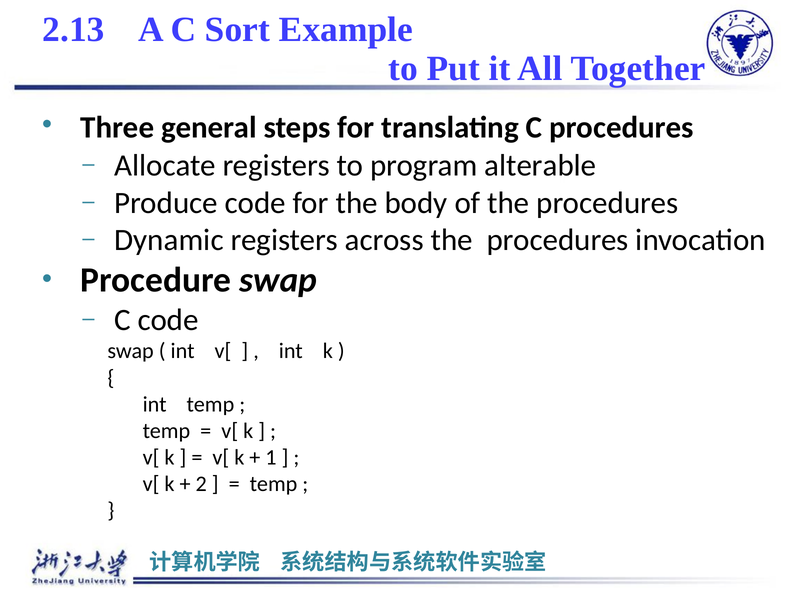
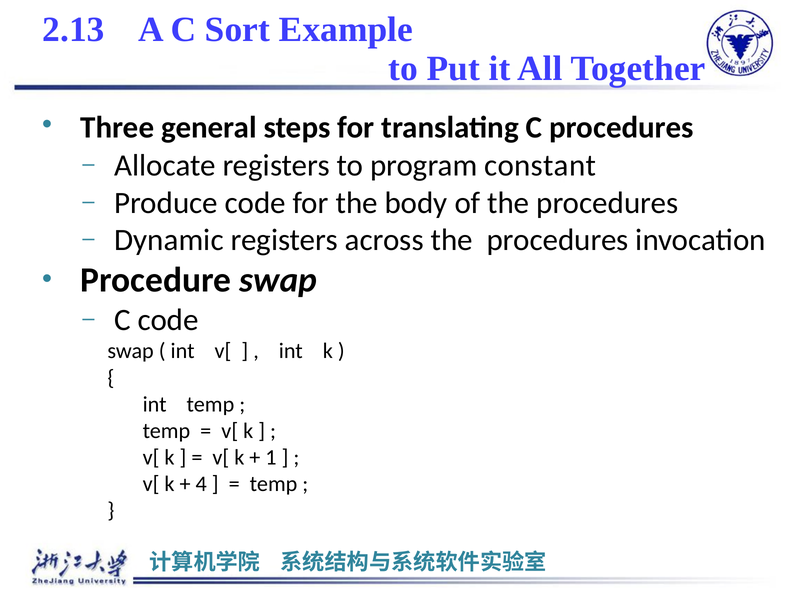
alterable: alterable -> constant
2: 2 -> 4
